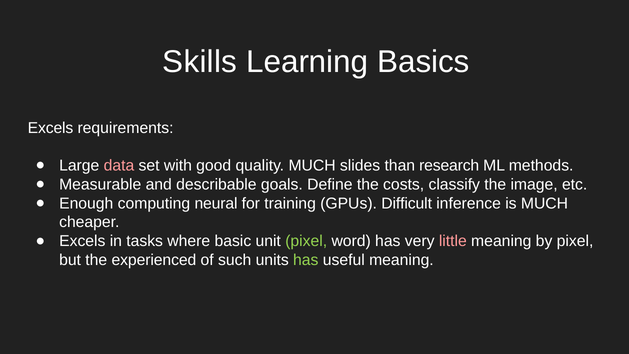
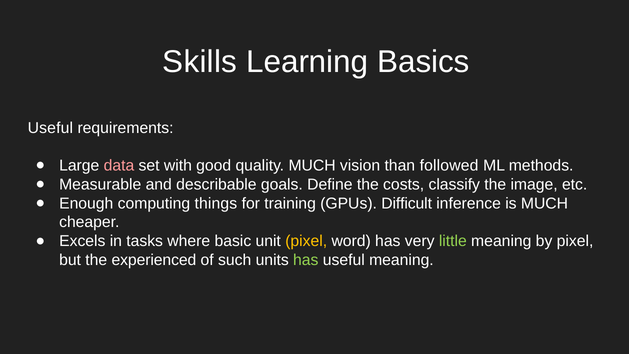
Excels at (51, 128): Excels -> Useful
slides: slides -> vision
research: research -> followed
neural: neural -> things
pixel at (306, 241) colour: light green -> yellow
little colour: pink -> light green
